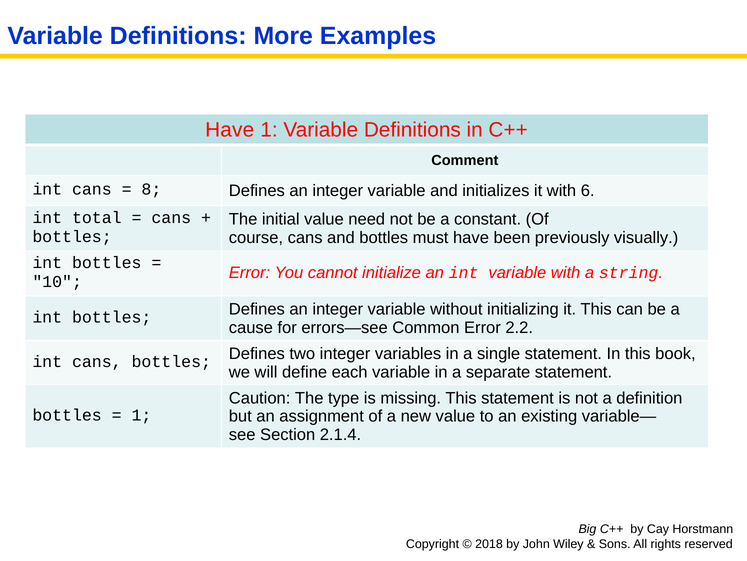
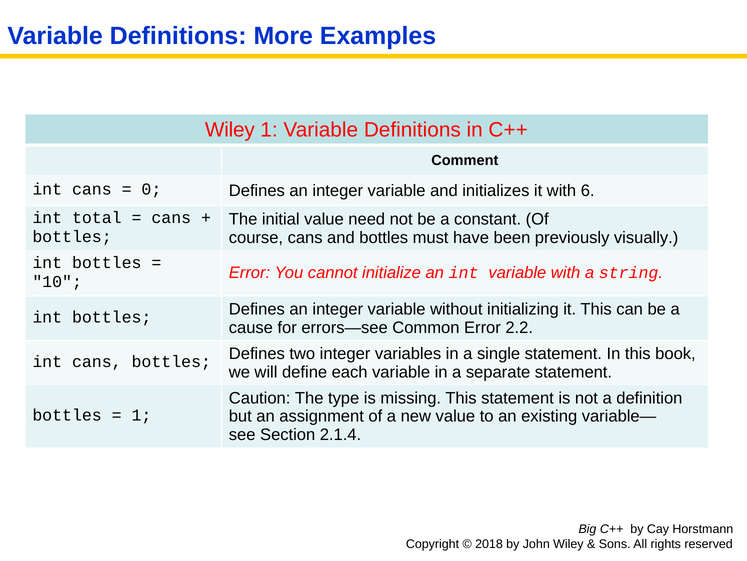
Have at (230, 130): Have -> Wiley
8: 8 -> 0
